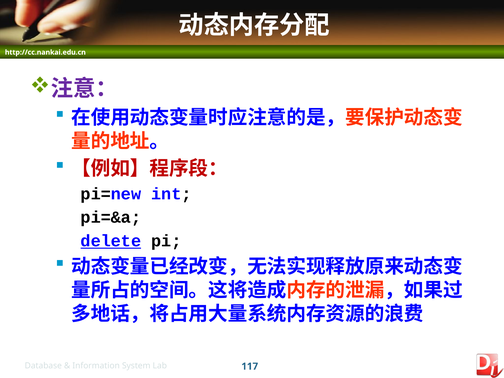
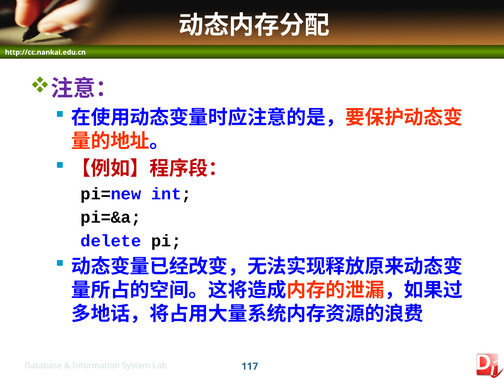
delete underline: present -> none
